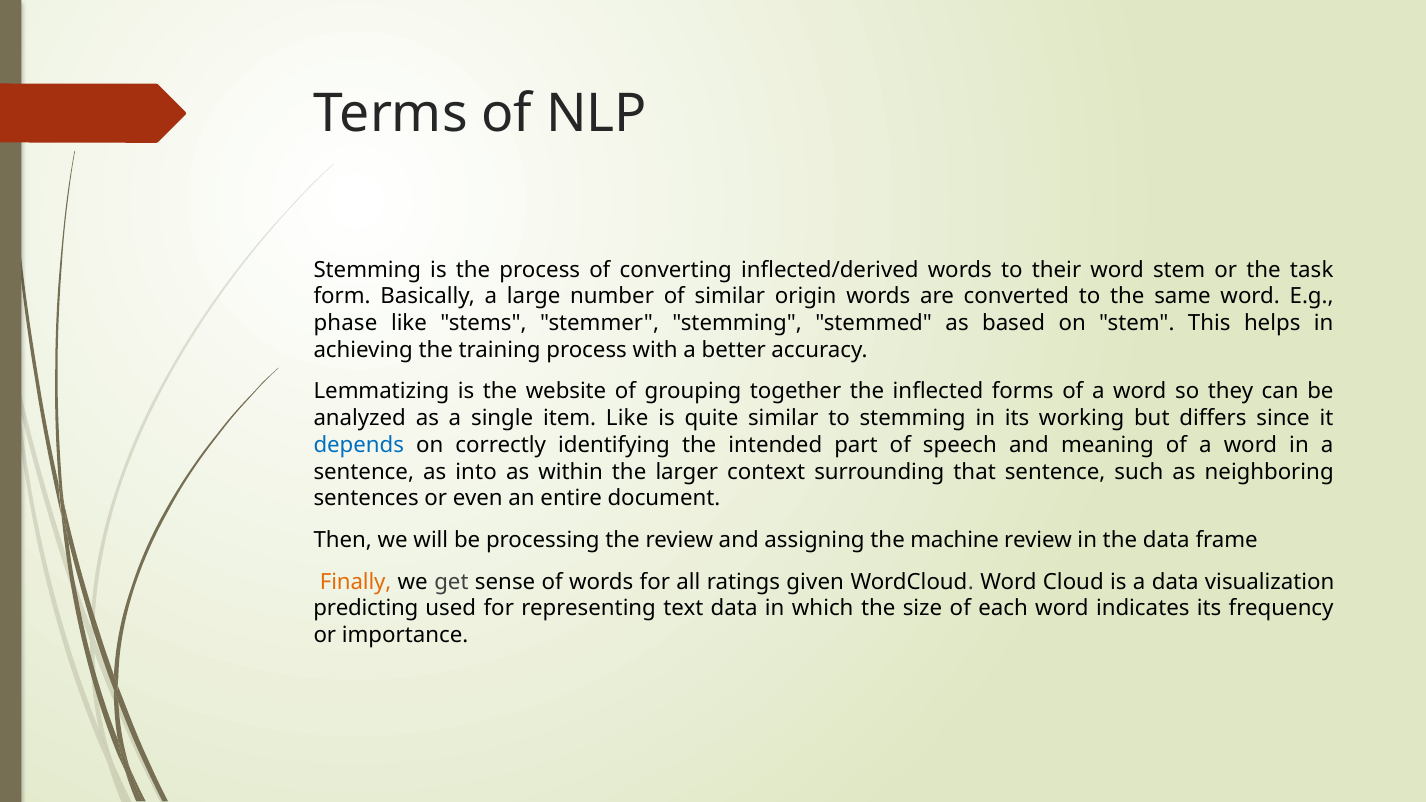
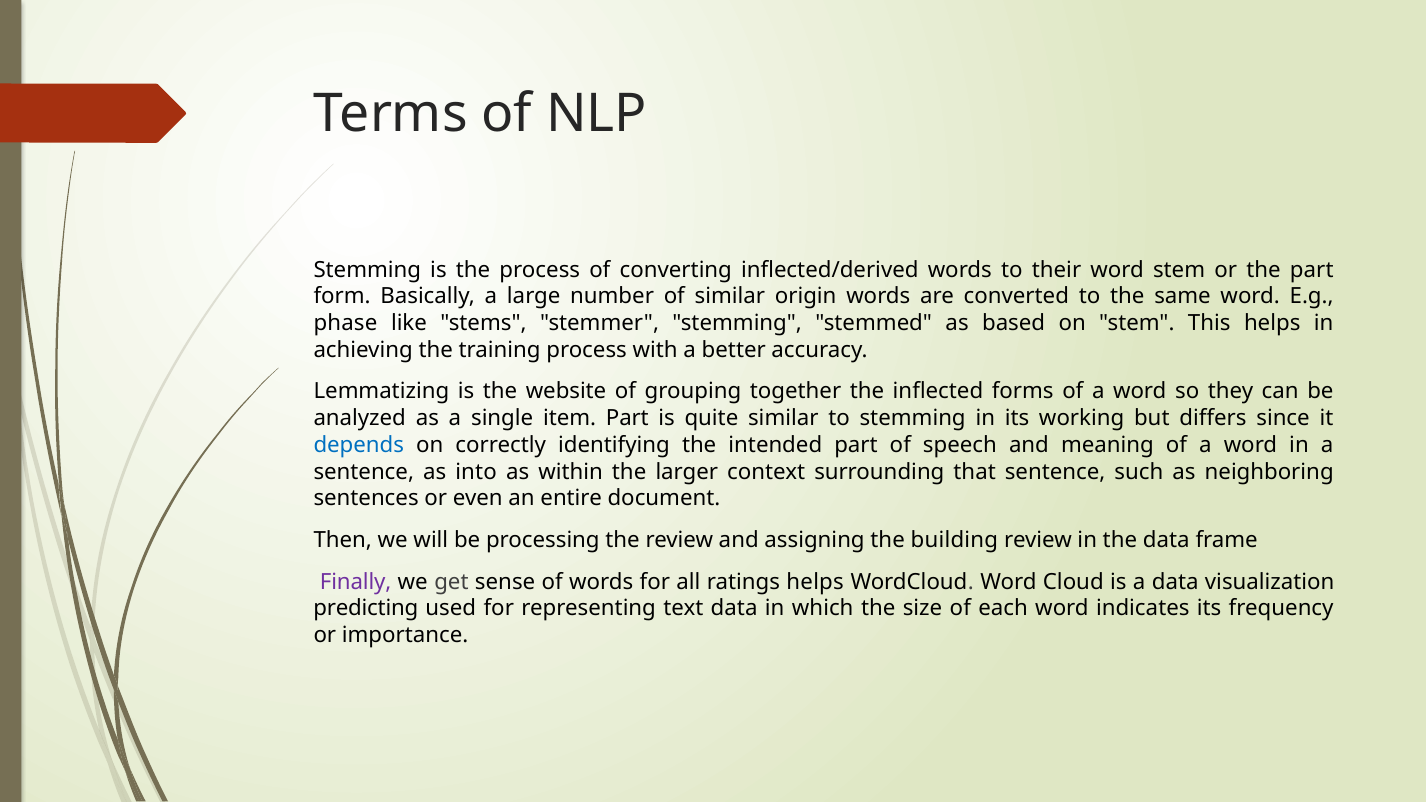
the task: task -> part
item Like: Like -> Part
machine: machine -> building
Finally colour: orange -> purple
ratings given: given -> helps
